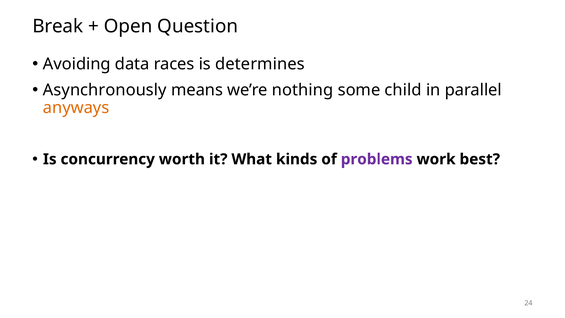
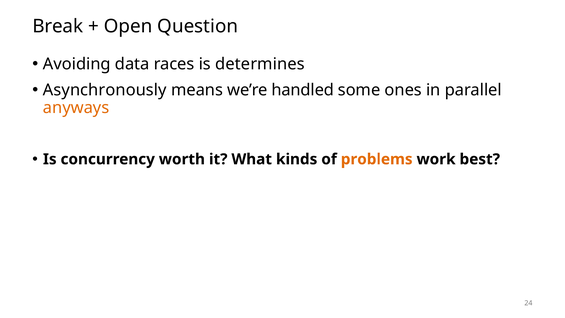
nothing: nothing -> handled
child: child -> ones
problems colour: purple -> orange
